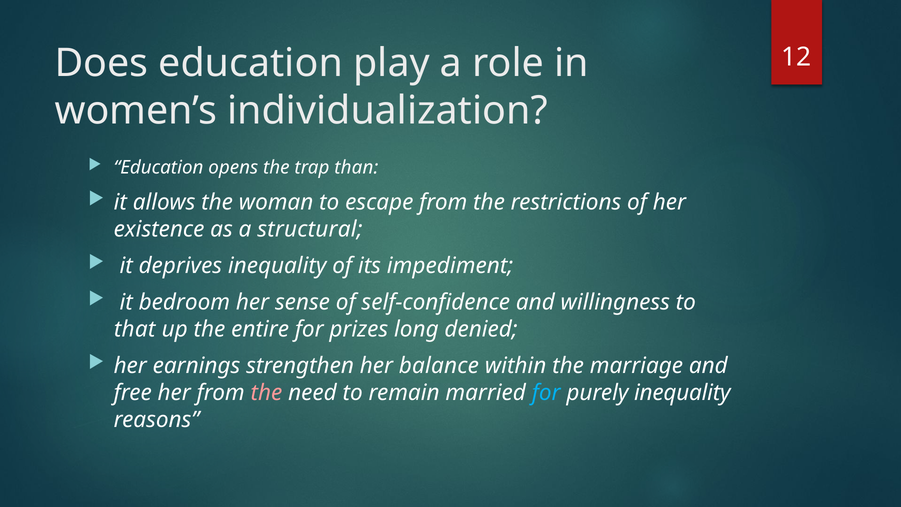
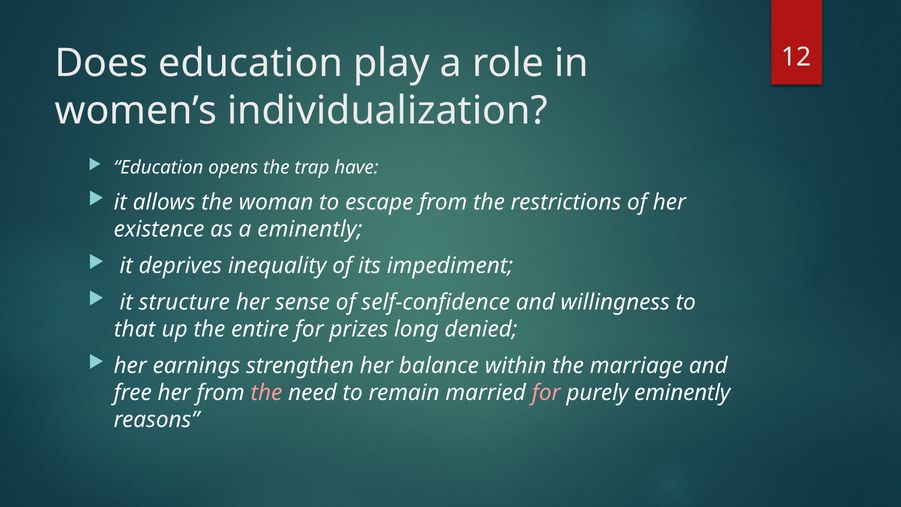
than: than -> have
a structural: structural -> eminently
bedroom: bedroom -> structure
for at (546, 393) colour: light blue -> pink
purely inequality: inequality -> eminently
